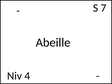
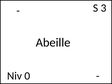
7: 7 -> 3
4: 4 -> 0
